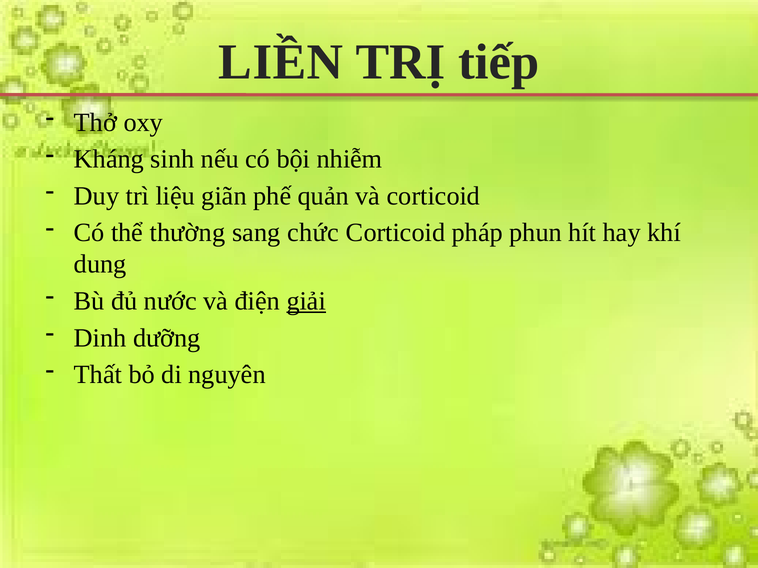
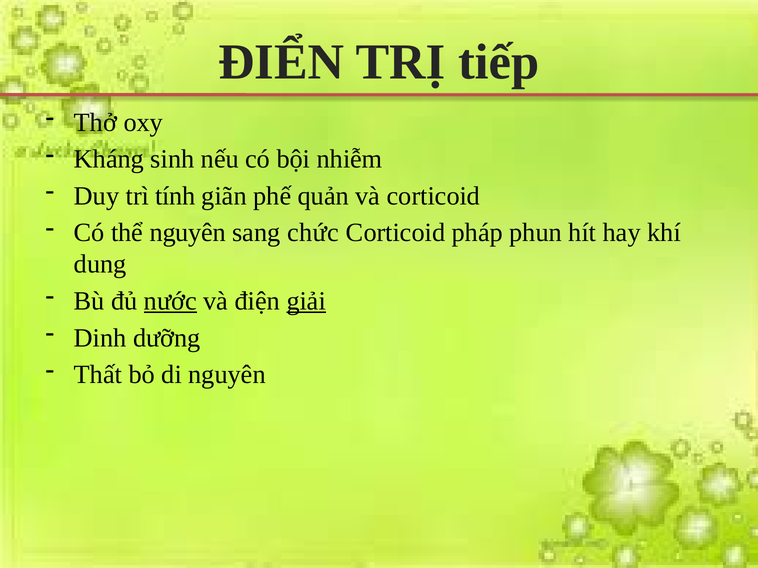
LIỀN: LIỀN -> ĐIỂN
liệu: liệu -> tính
thể thường: thường -> nguyên
nước underline: none -> present
